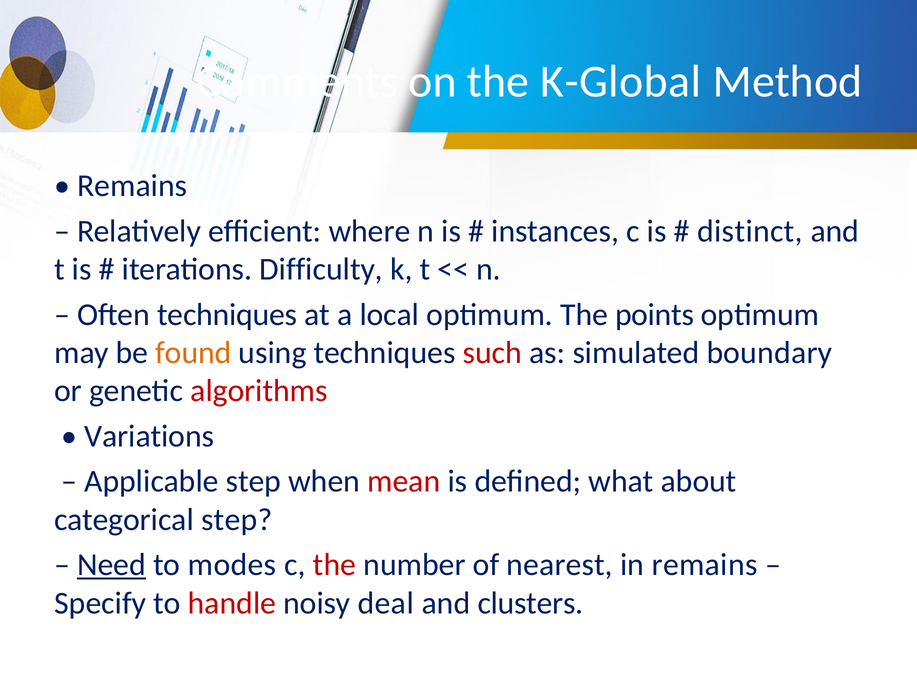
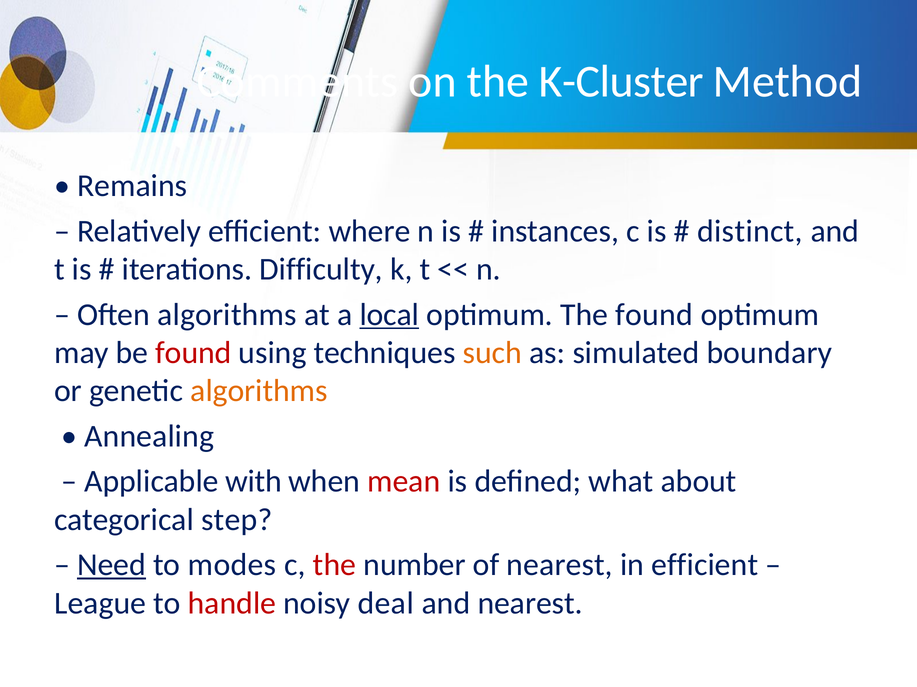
K-Global: K-Global -> K-Cluster
Often techniques: techniques -> algorithms
local underline: none -> present
The points: points -> found
found at (193, 353) colour: orange -> red
such colour: red -> orange
algorithms at (259, 391) colour: red -> orange
Variations: Variations -> Annealing
Applicable step: step -> with
in remains: remains -> efficient
Specify: Specify -> League
and clusters: clusters -> nearest
